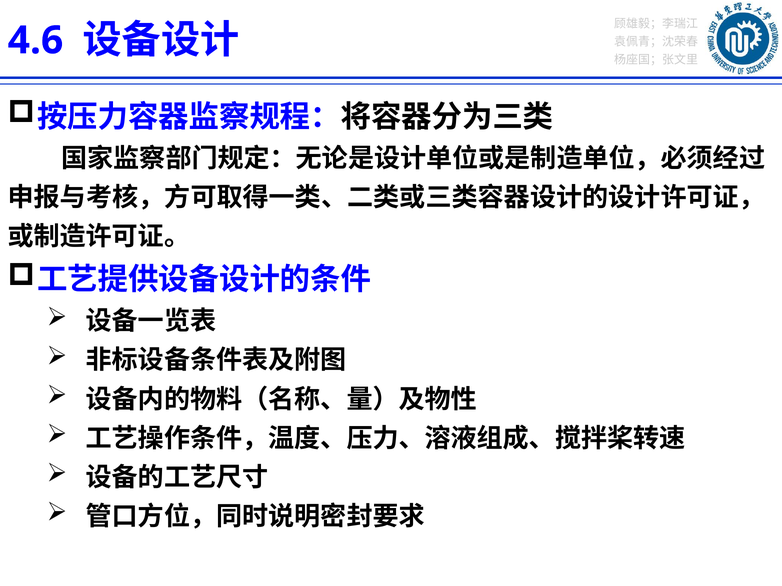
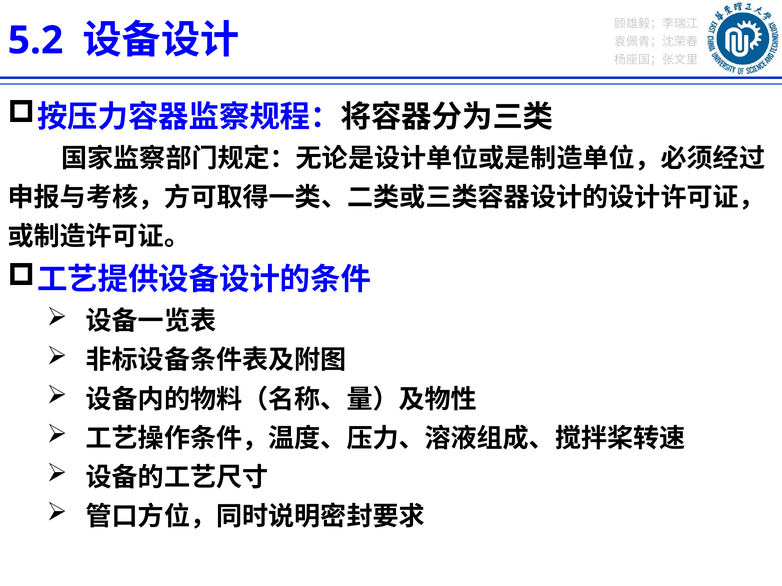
4.6: 4.6 -> 5.2
